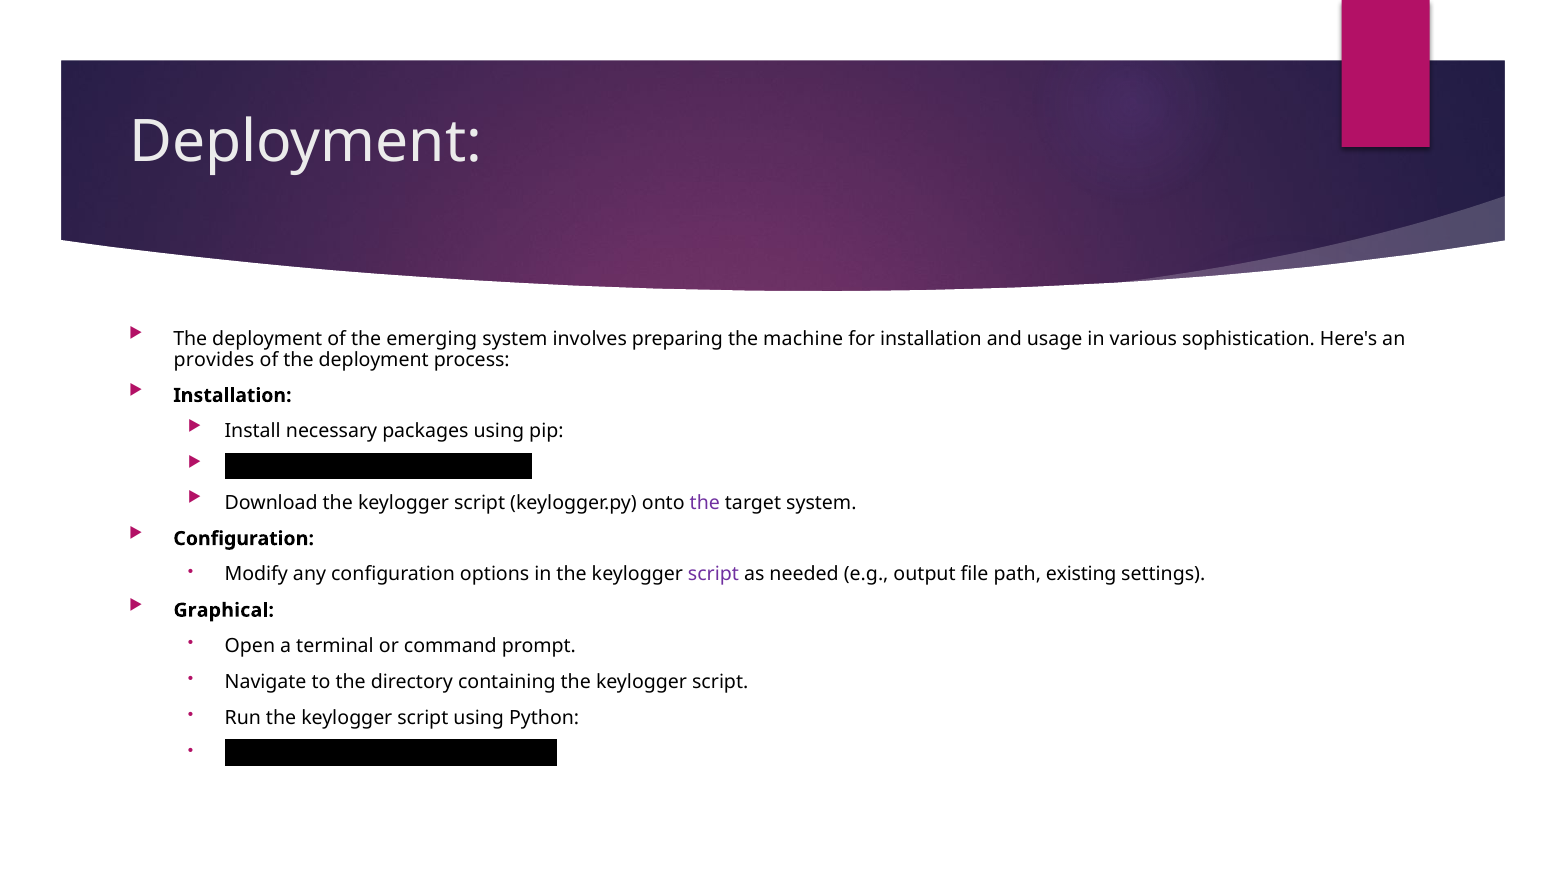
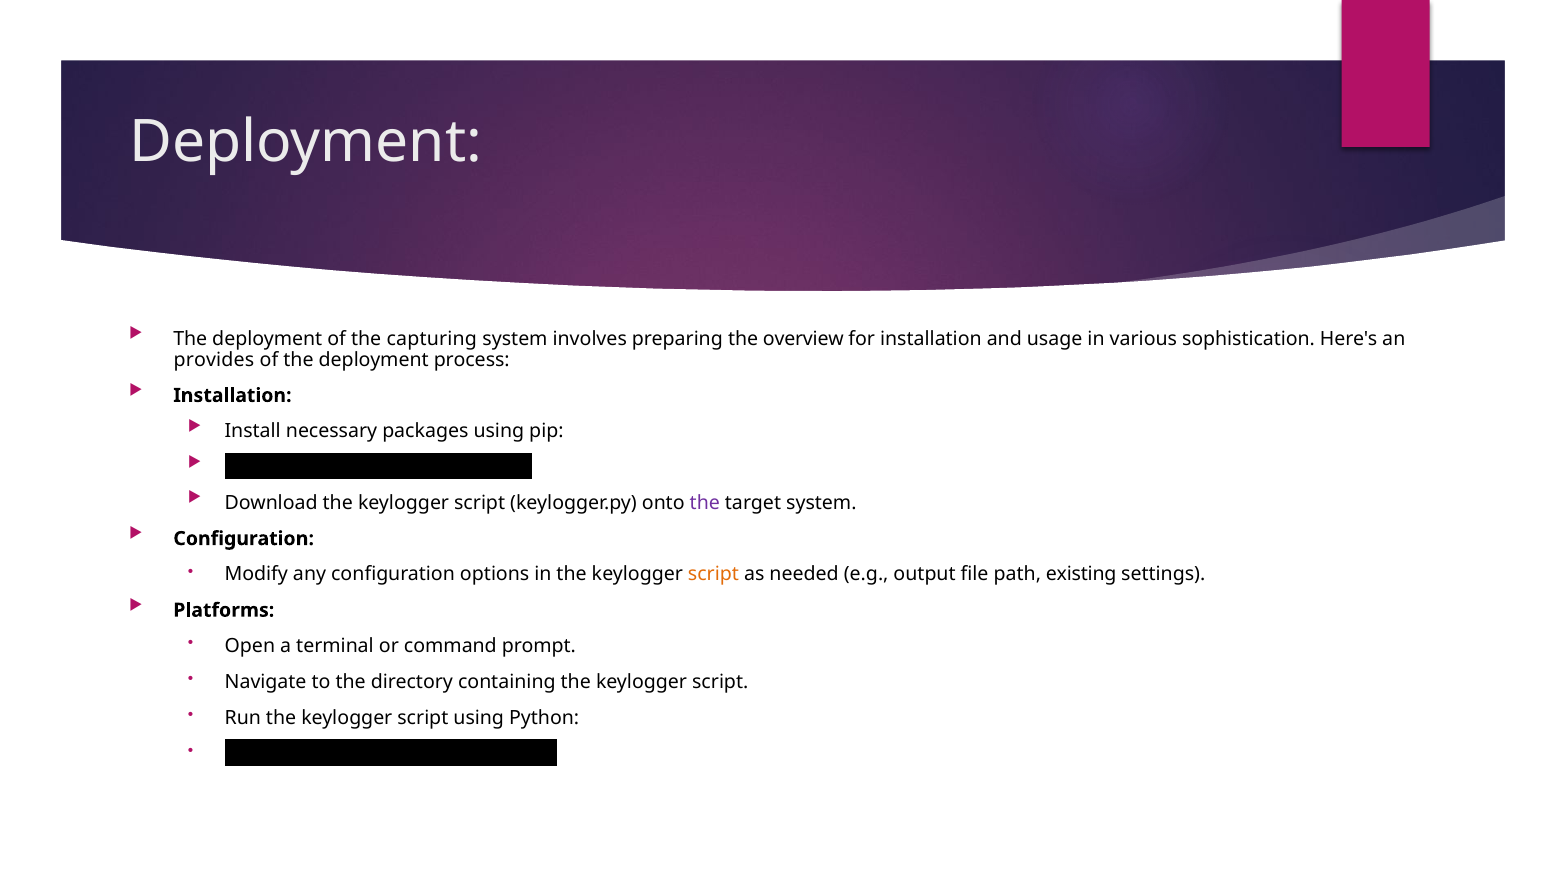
emerging: emerging -> capturing
machine: machine -> overview
script at (713, 575) colour: purple -> orange
Graphical: Graphical -> Platforms
